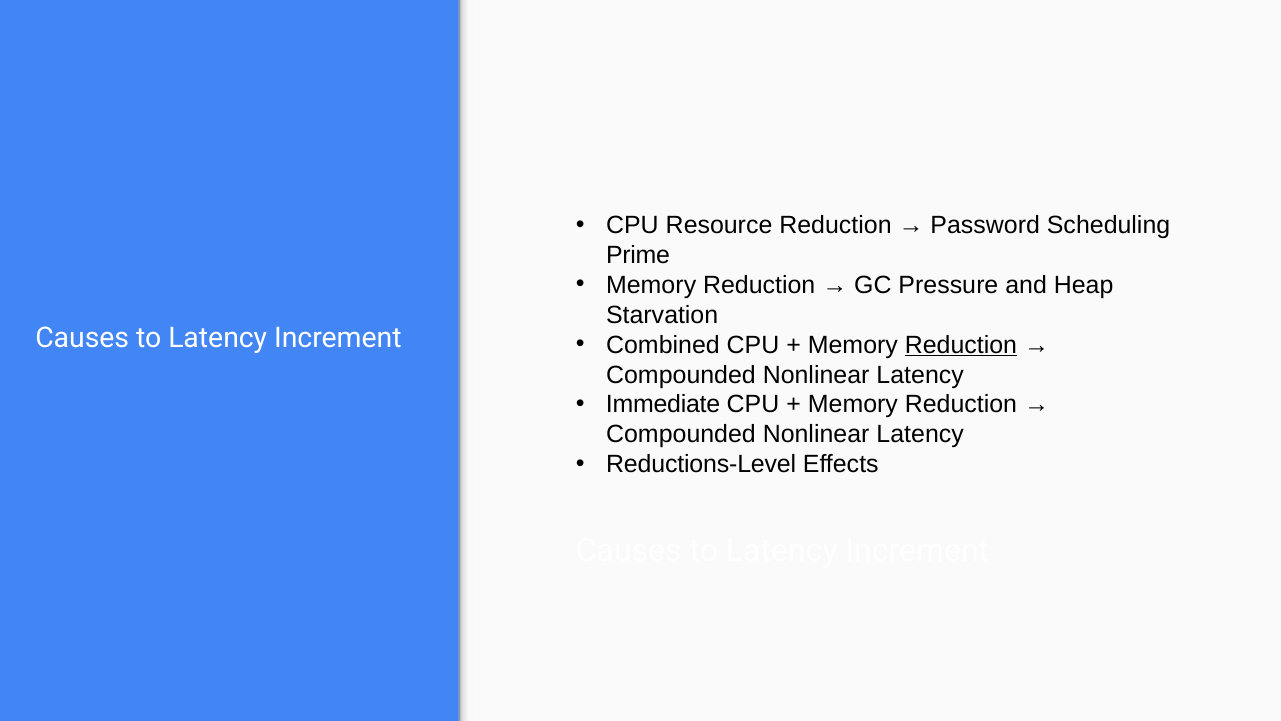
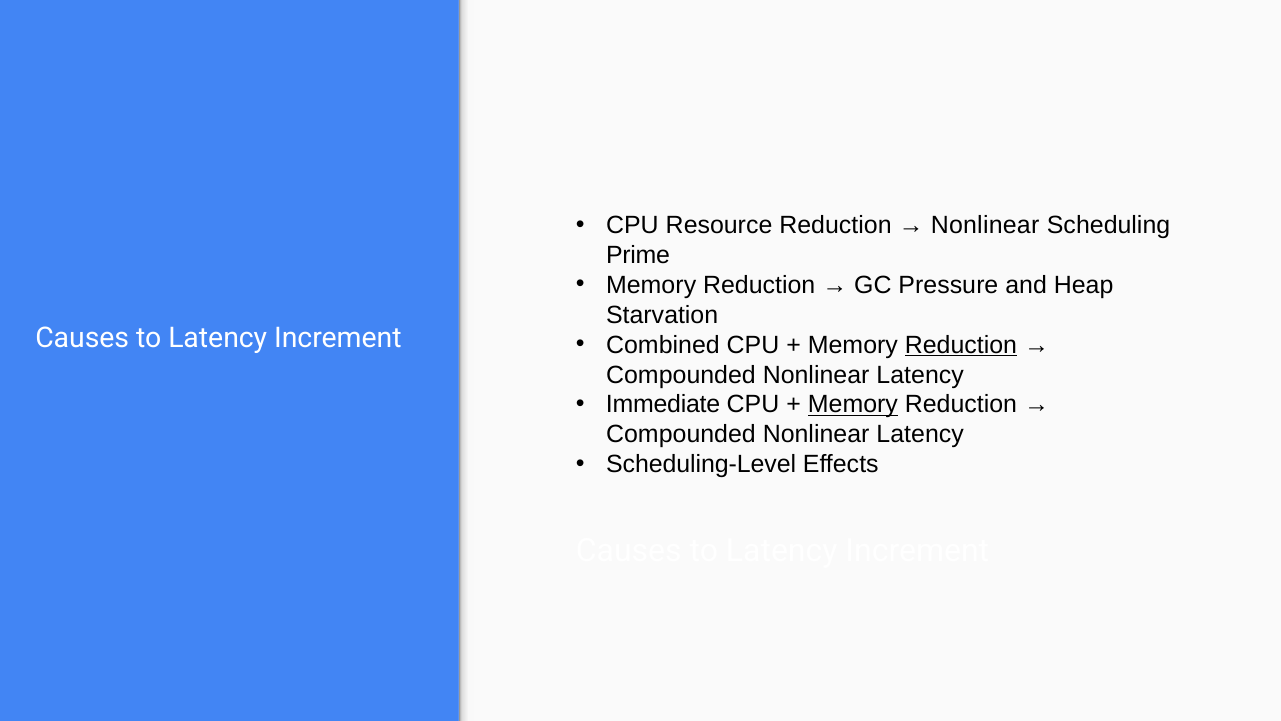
Password at (985, 225): Password -> Nonlinear
Memory at (853, 405) underline: none -> present
Reductions-Level: Reductions-Level -> Scheduling-Level
